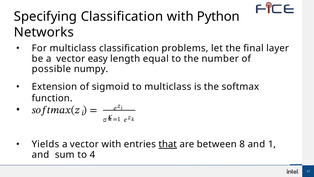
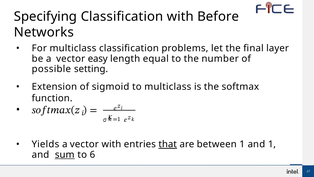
Python: Python -> Before
numpy: numpy -> setting
between 8: 8 -> 1
sum underline: none -> present
4: 4 -> 6
